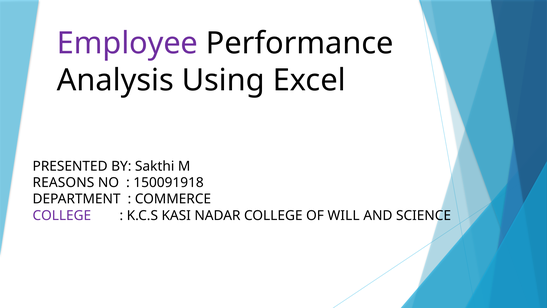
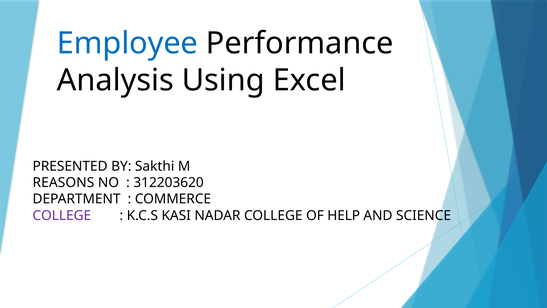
Employee colour: purple -> blue
150091918: 150091918 -> 312203620
WILL: WILL -> HELP
